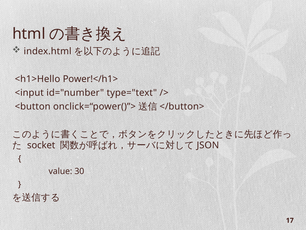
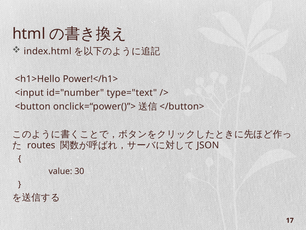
socket: socket -> routes
